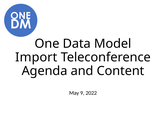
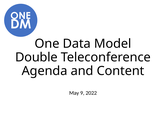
Import: Import -> Double
